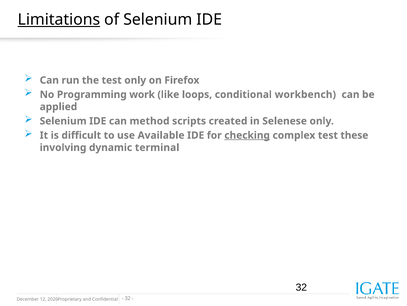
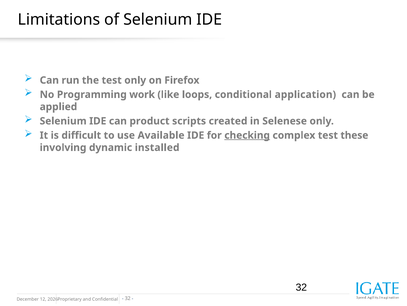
Limitations underline: present -> none
workbench: workbench -> application
method: method -> product
terminal: terminal -> installed
